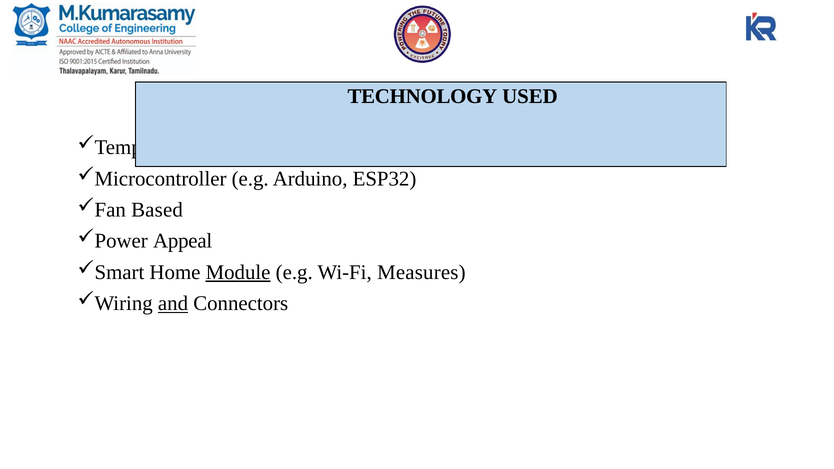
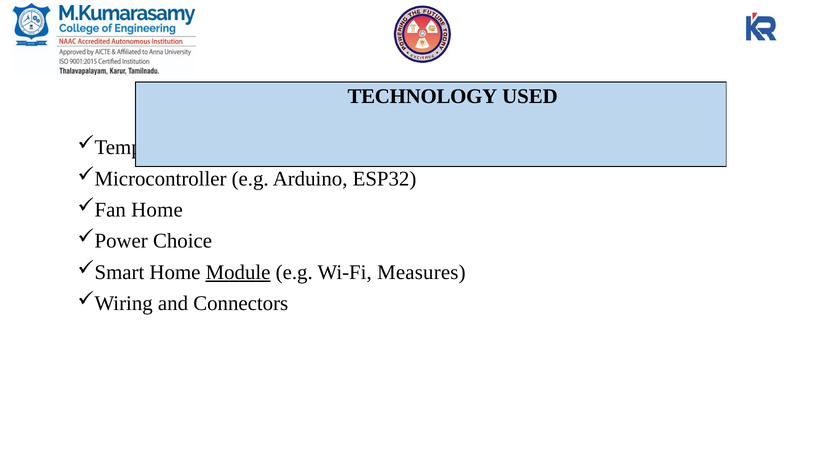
Based at (157, 210): Based -> Home
Appeal: Appeal -> Choice
and underline: present -> none
